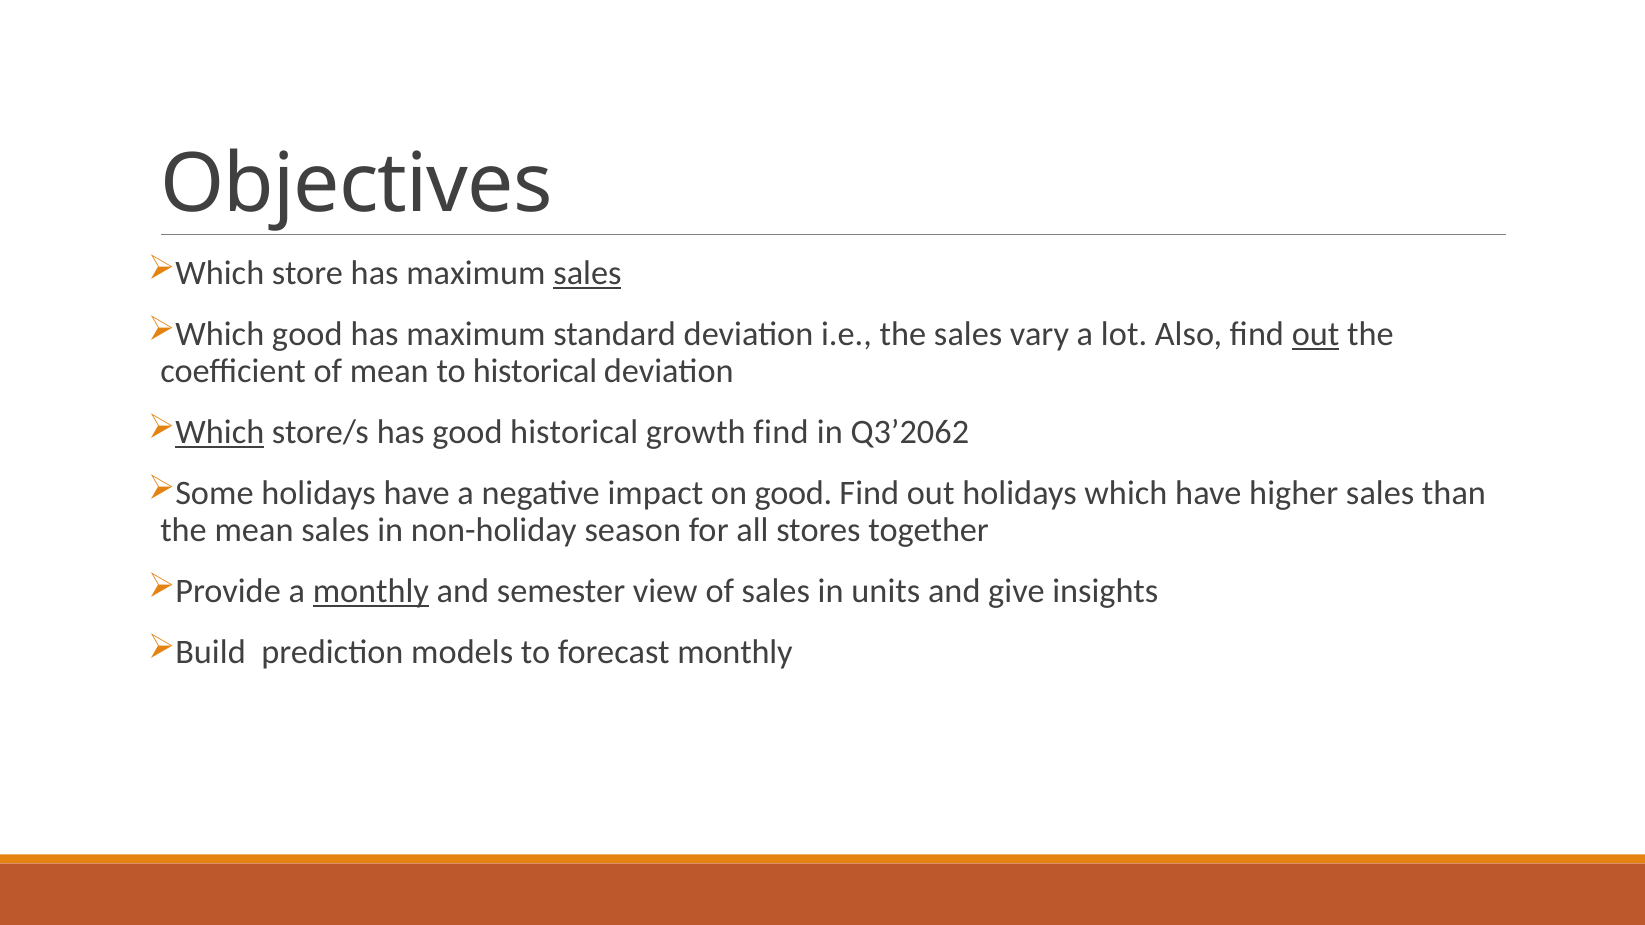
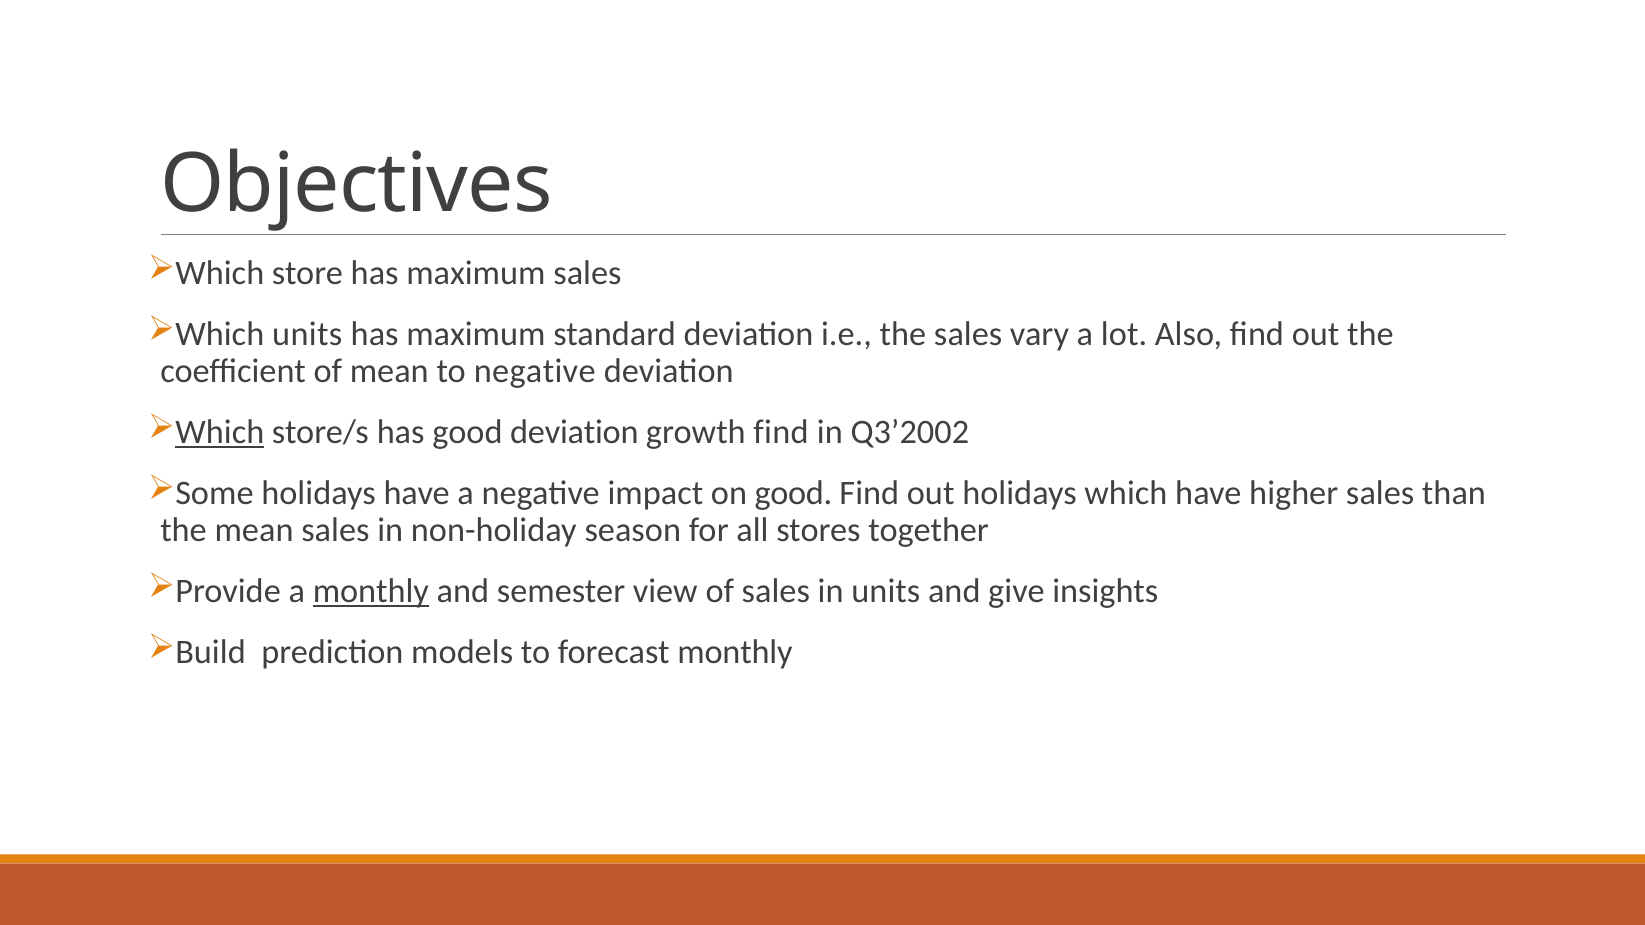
sales at (587, 274) underline: present -> none
Which good: good -> units
out at (1316, 335) underline: present -> none
to historical: historical -> negative
good historical: historical -> deviation
Q3’2062: Q3’2062 -> Q3’2002
